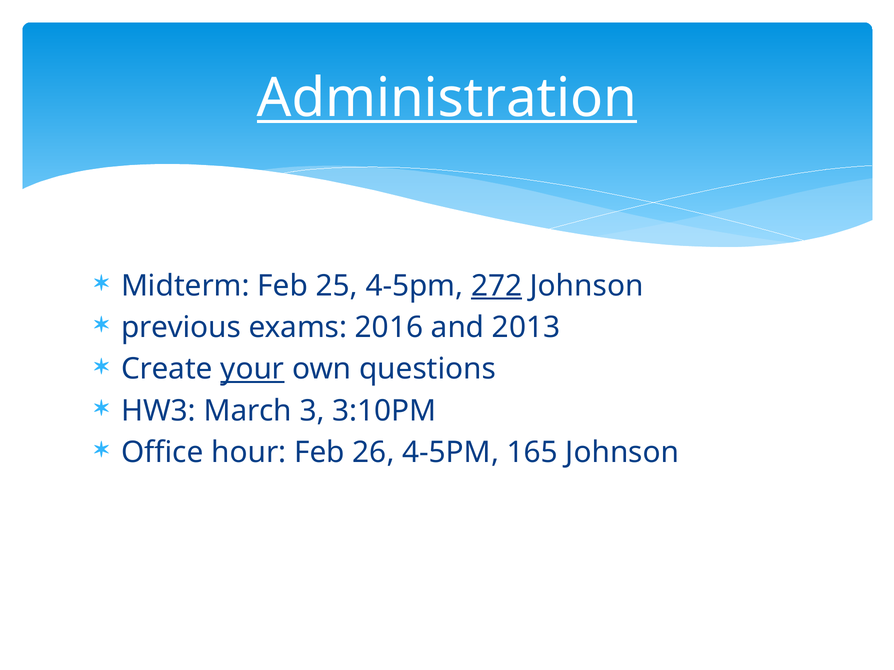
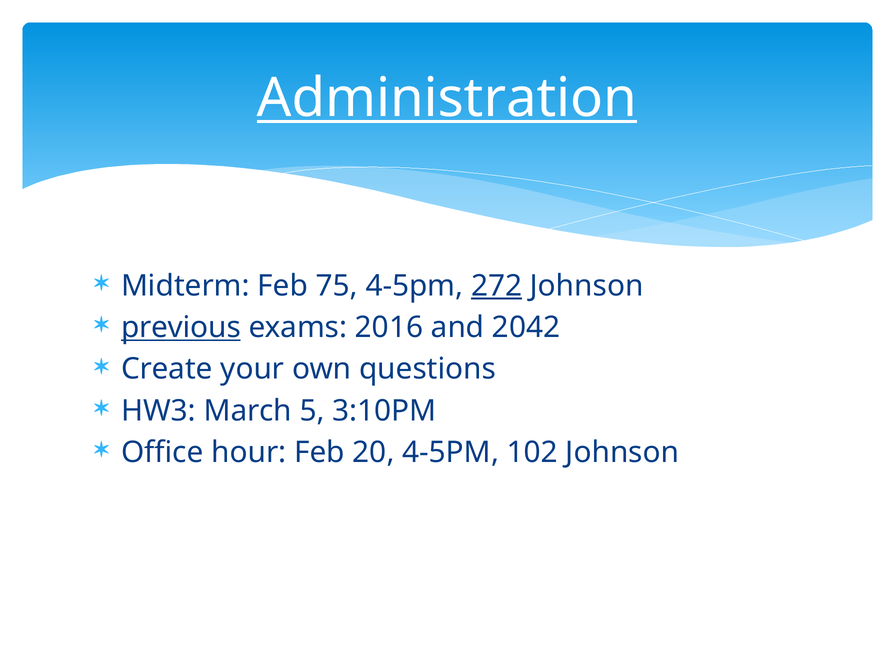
25: 25 -> 75
previous underline: none -> present
2013: 2013 -> 2042
your underline: present -> none
3: 3 -> 5
26: 26 -> 20
165: 165 -> 102
